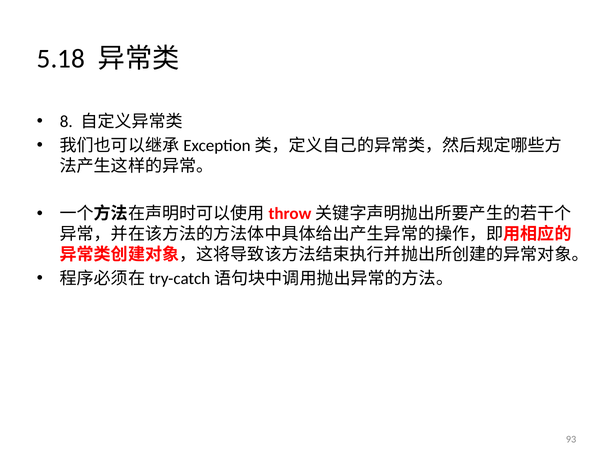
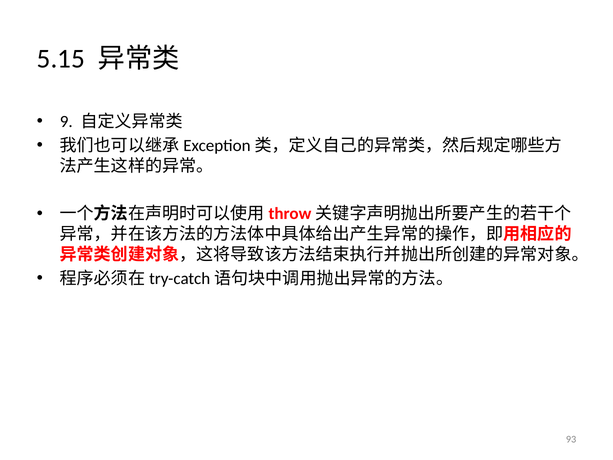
5.18: 5.18 -> 5.15
8: 8 -> 9
